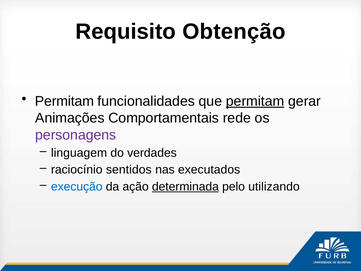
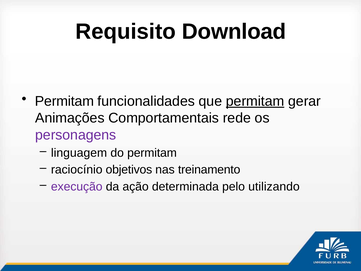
Obtenção: Obtenção -> Download
do verdades: verdades -> permitam
sentidos: sentidos -> objetivos
executados: executados -> treinamento
execução colour: blue -> purple
determinada underline: present -> none
